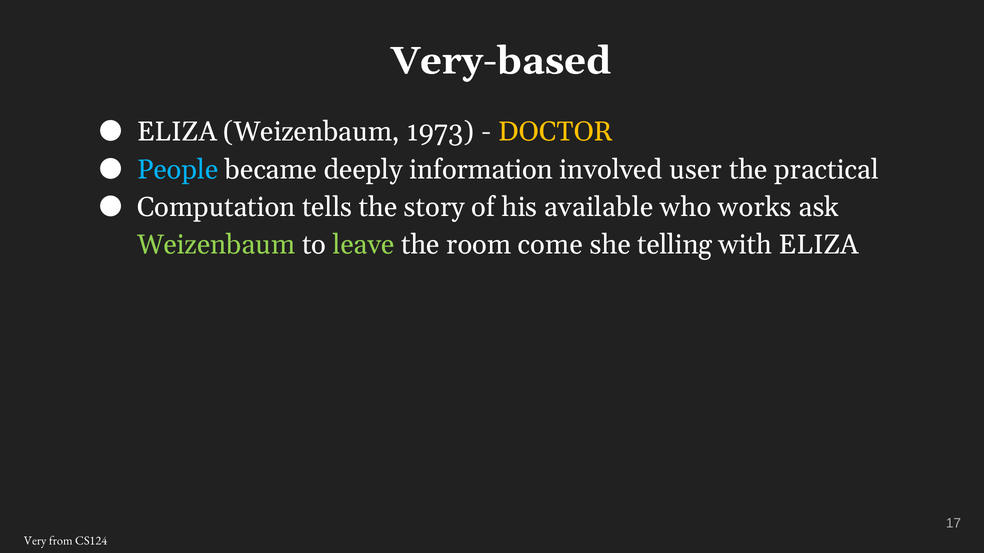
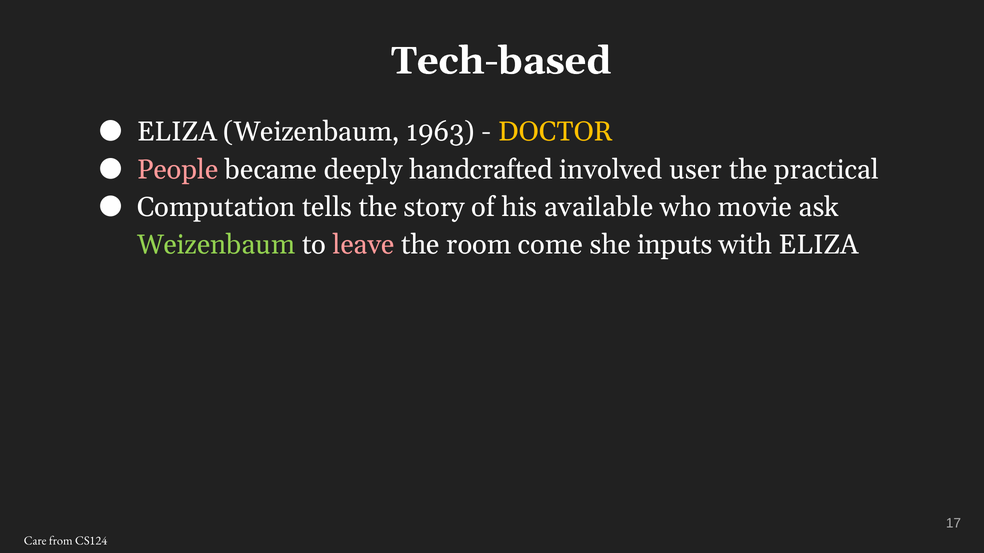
Very-based: Very-based -> Tech-based
1973: 1973 -> 1963
People colour: light blue -> pink
information: information -> handcrafted
works: works -> movie
leave colour: light green -> pink
telling: telling -> inputs
Very: Very -> Care
